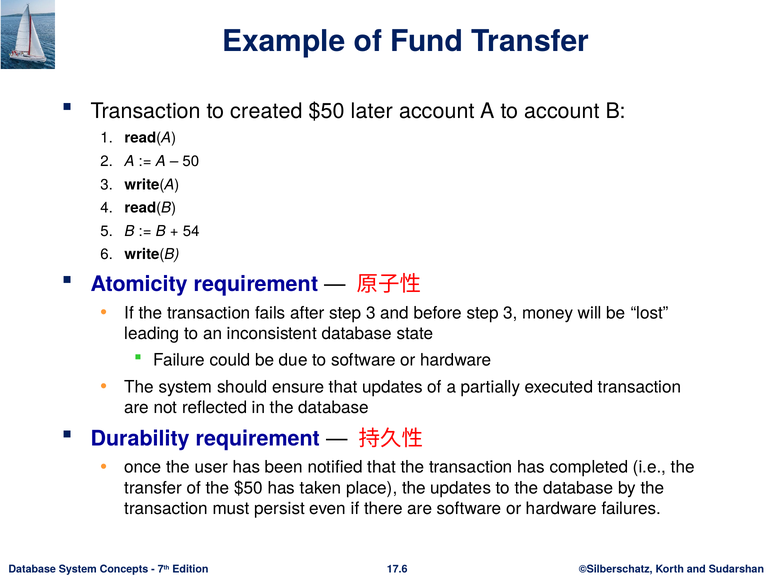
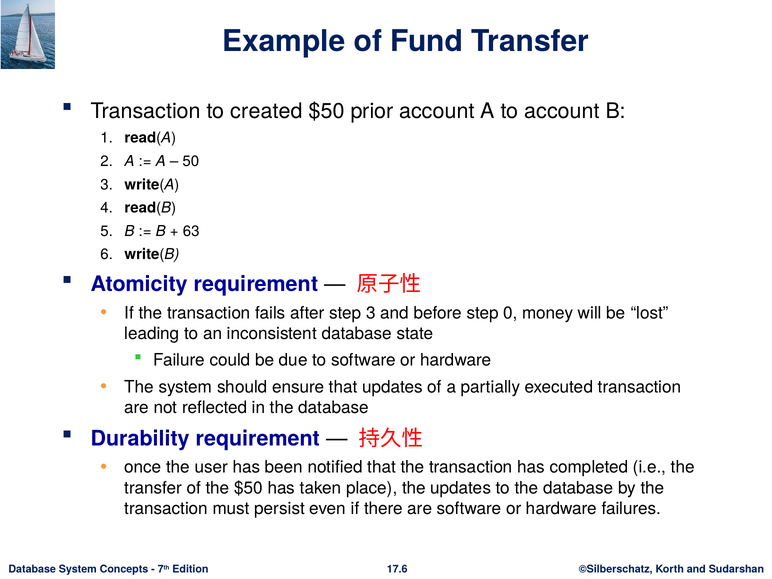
later: later -> prior
54: 54 -> 63
before step 3: 3 -> 0
